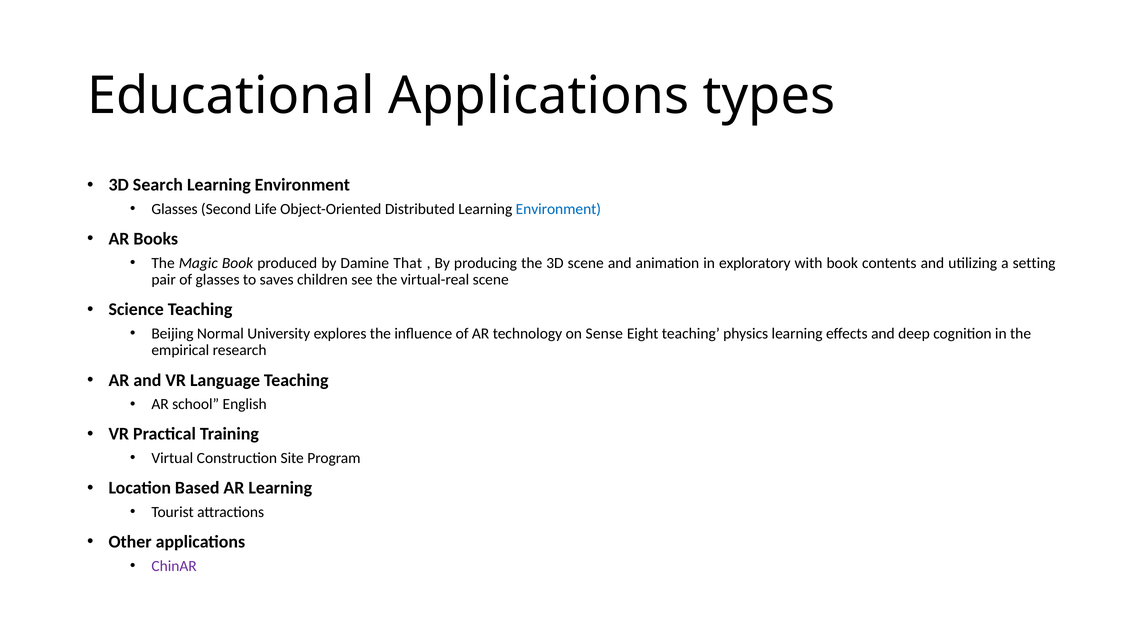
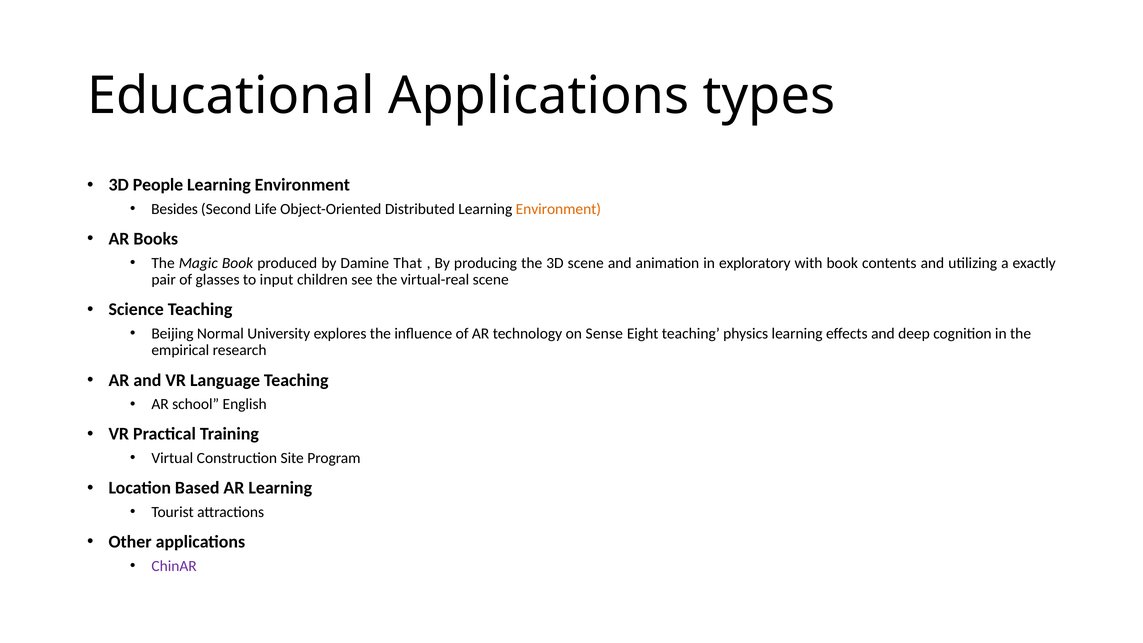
Search: Search -> People
Glasses at (175, 209): Glasses -> Besides
Environment at (558, 209) colour: blue -> orange
setting: setting -> exactly
saves: saves -> input
